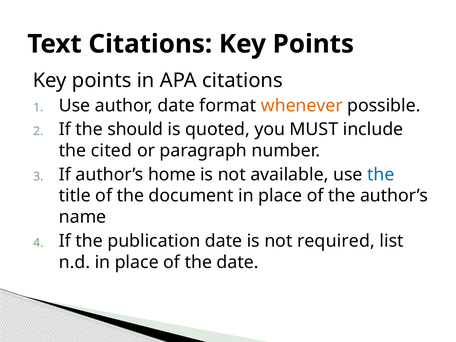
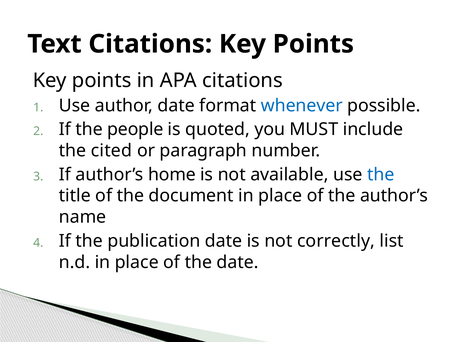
whenever colour: orange -> blue
should: should -> people
required: required -> correctly
